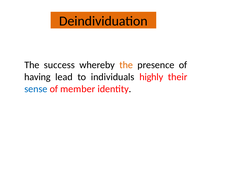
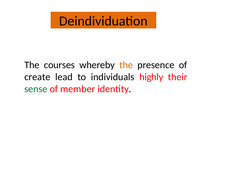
success: success -> courses
having: having -> create
sense colour: blue -> green
